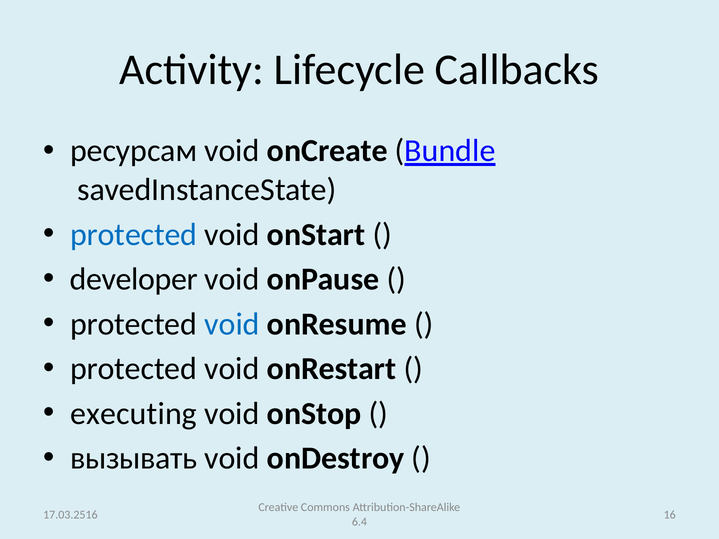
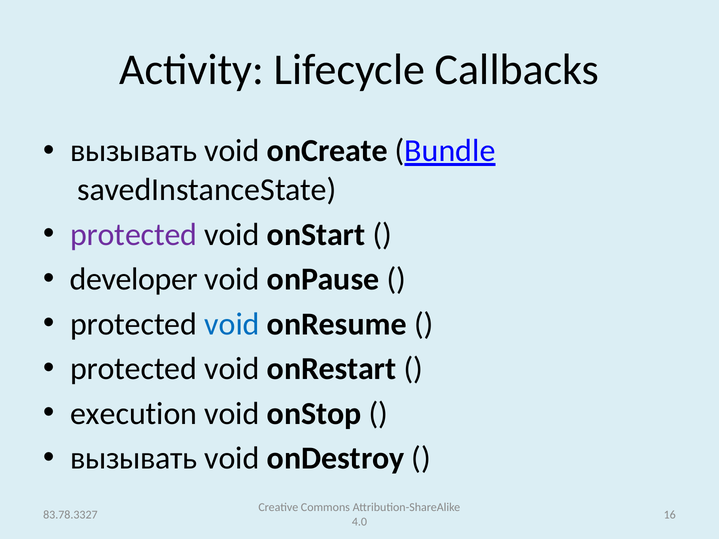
ресурсам at (134, 151): ресурсам -> вызывать
protected at (134, 235) colour: blue -> purple
executing: executing -> execution
17.03.2516: 17.03.2516 -> 83.78.3327
6.4: 6.4 -> 4.0
